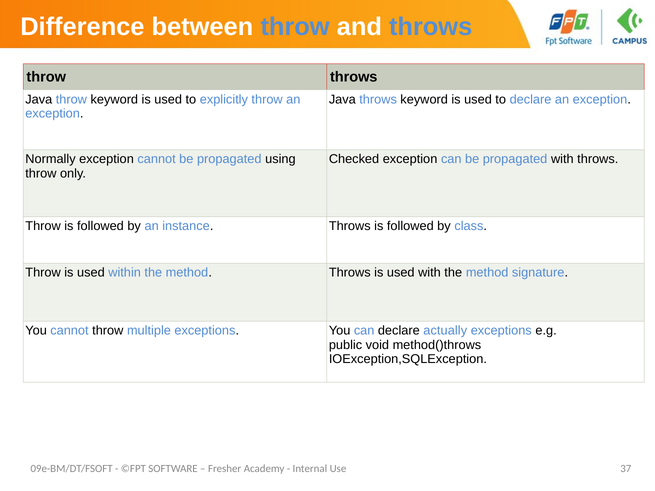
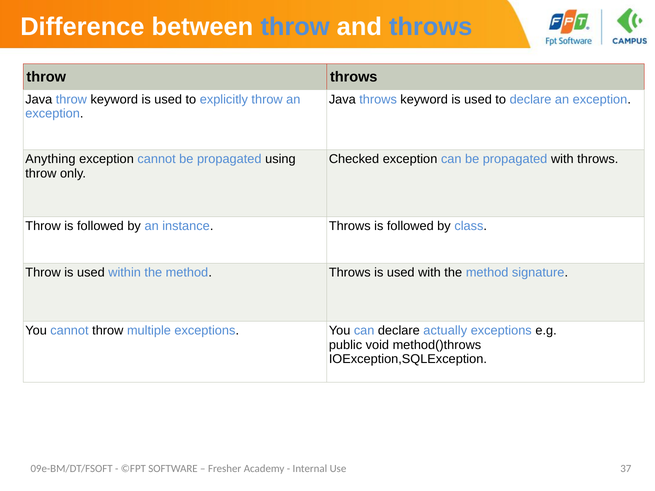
Normally: Normally -> Anything
